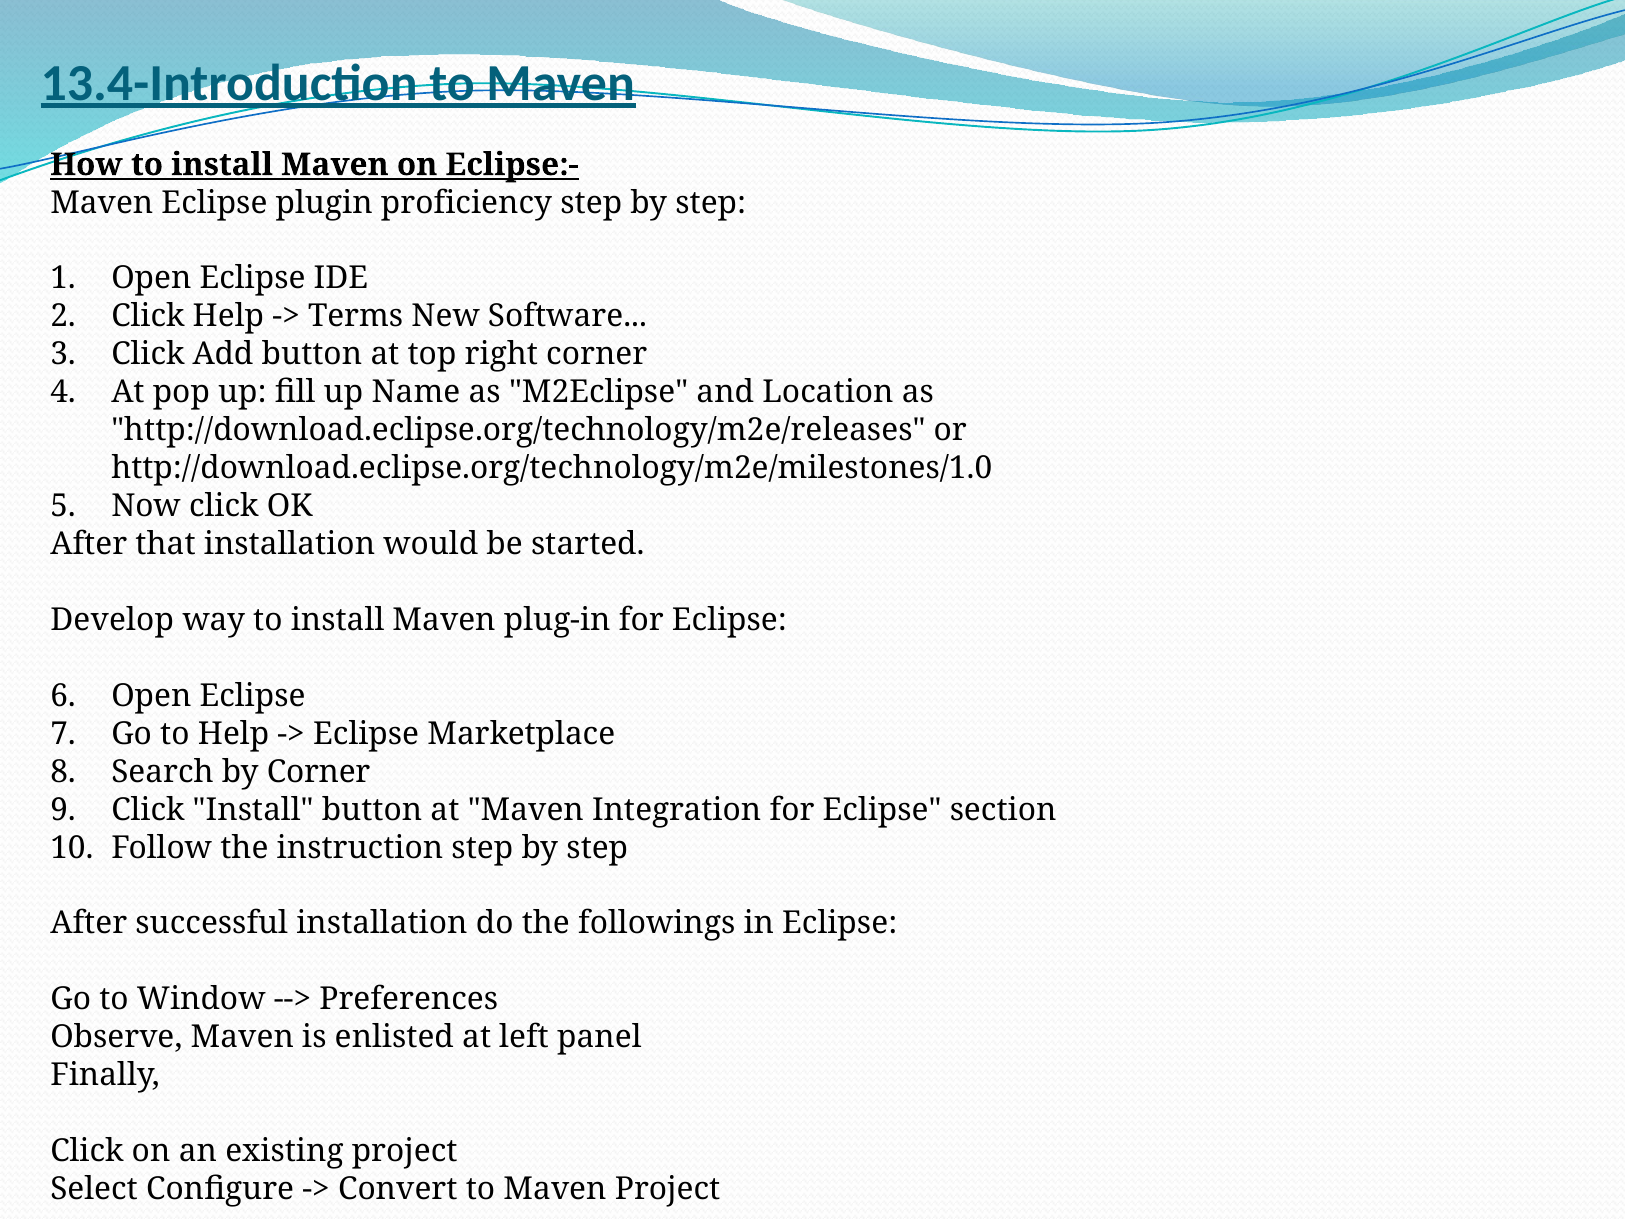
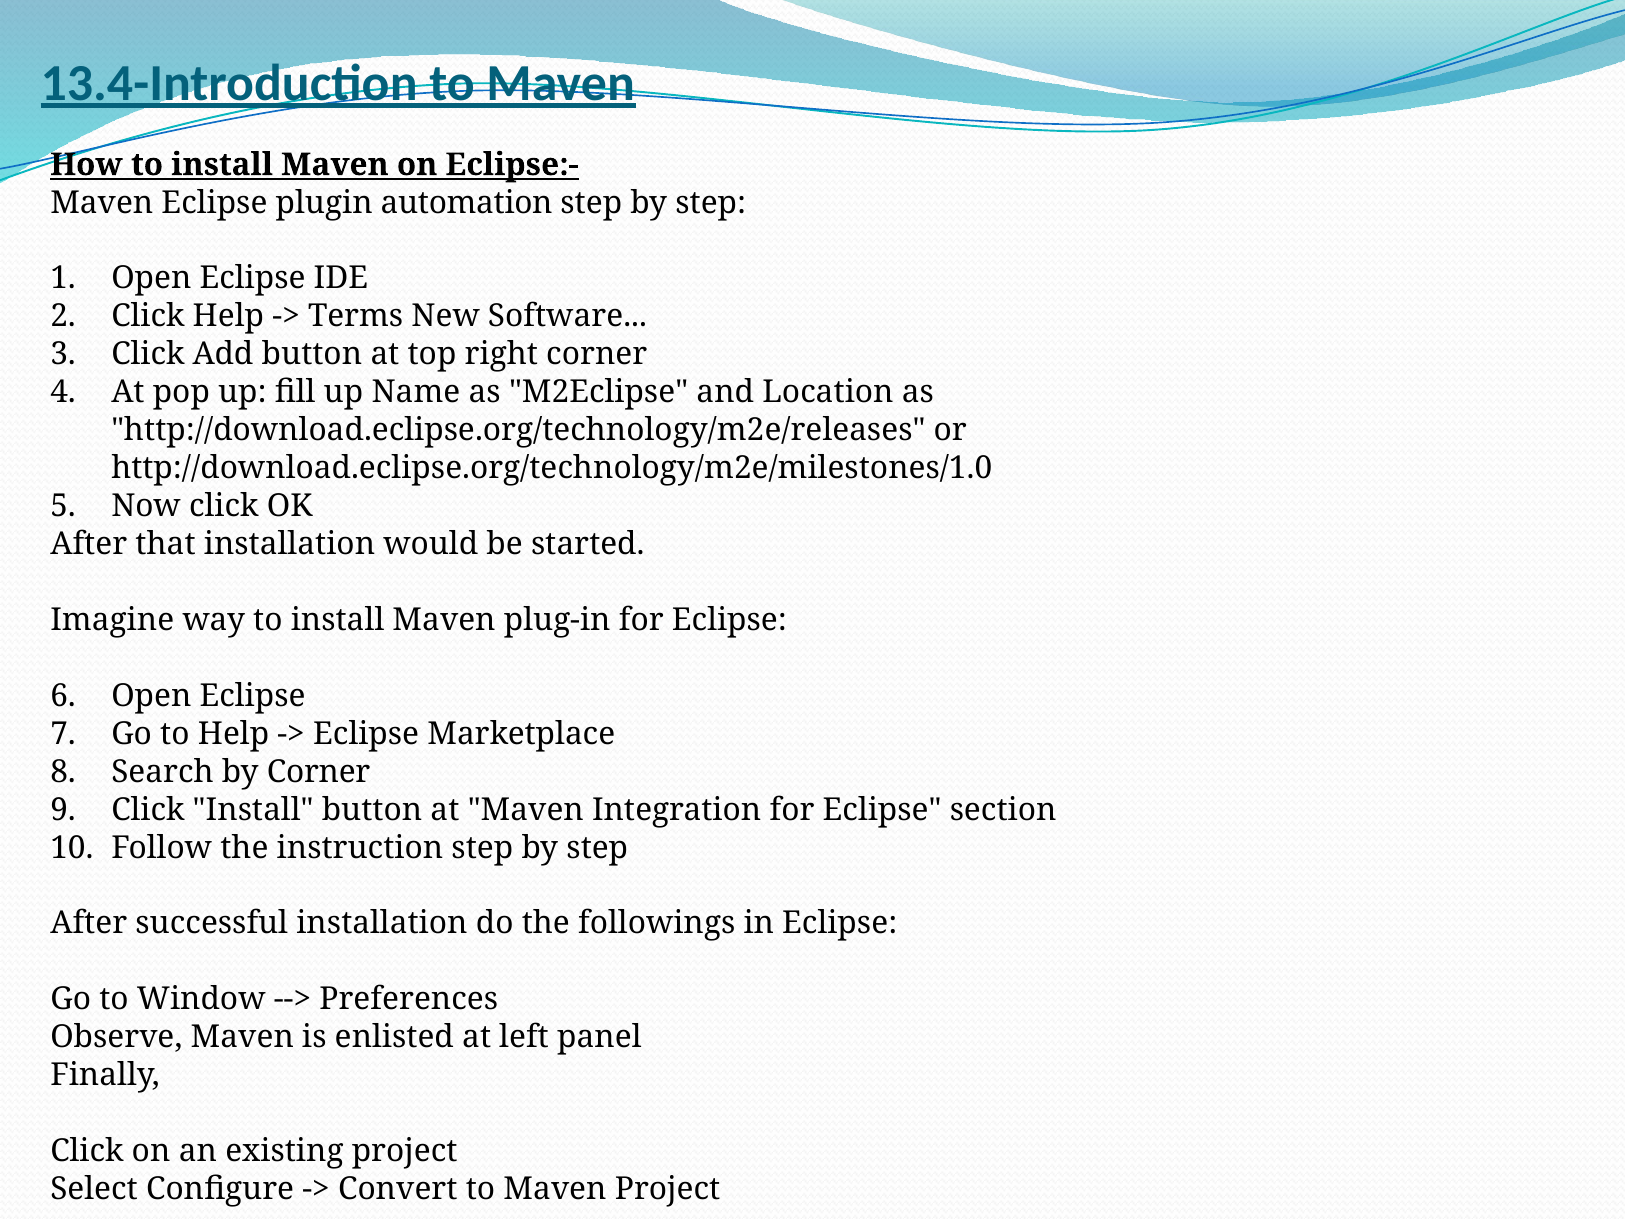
proficiency: proficiency -> automation
Develop: Develop -> Imagine
